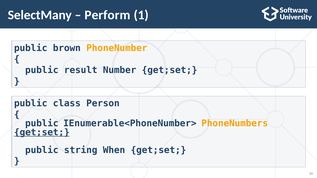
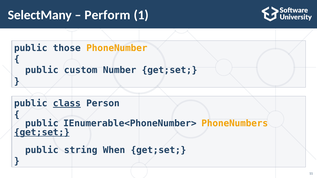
brown: brown -> those
result: result -> custom
class underline: none -> present
